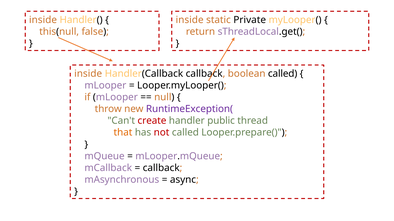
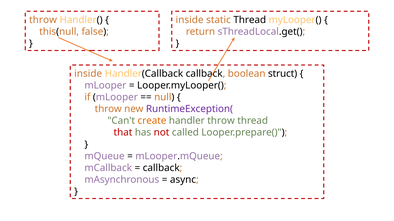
inside at (43, 20): inside -> throw
static Private: Private -> Thread
boolean called: called -> struct
create colour: red -> orange
handler public: public -> throw
that colour: orange -> red
